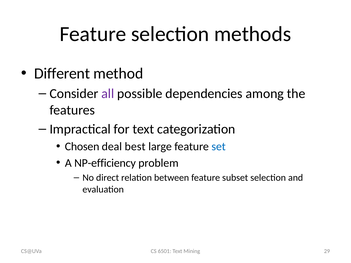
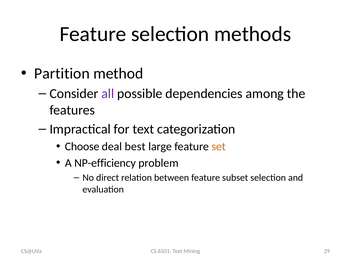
Different: Different -> Partition
Chosen: Chosen -> Choose
set colour: blue -> orange
